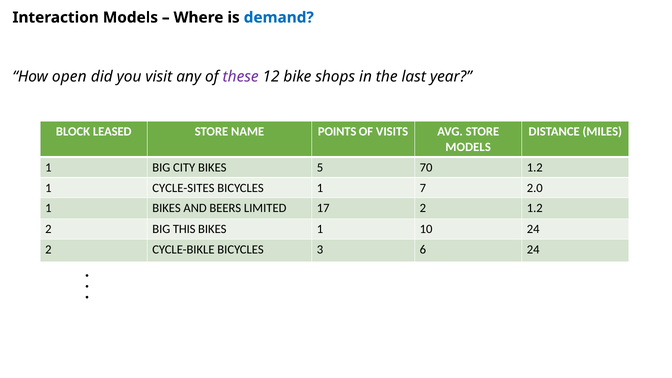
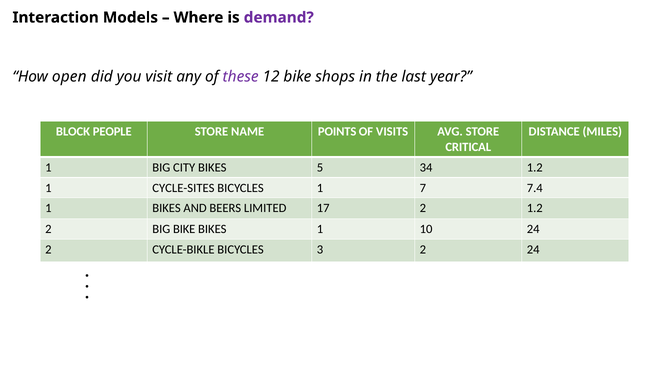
demand colour: blue -> purple
LEASED: LEASED -> PEOPLE
MODELS at (468, 147): MODELS -> CRITICAL
70: 70 -> 34
2.0: 2.0 -> 7.4
BIG THIS: THIS -> BIKE
3 6: 6 -> 2
